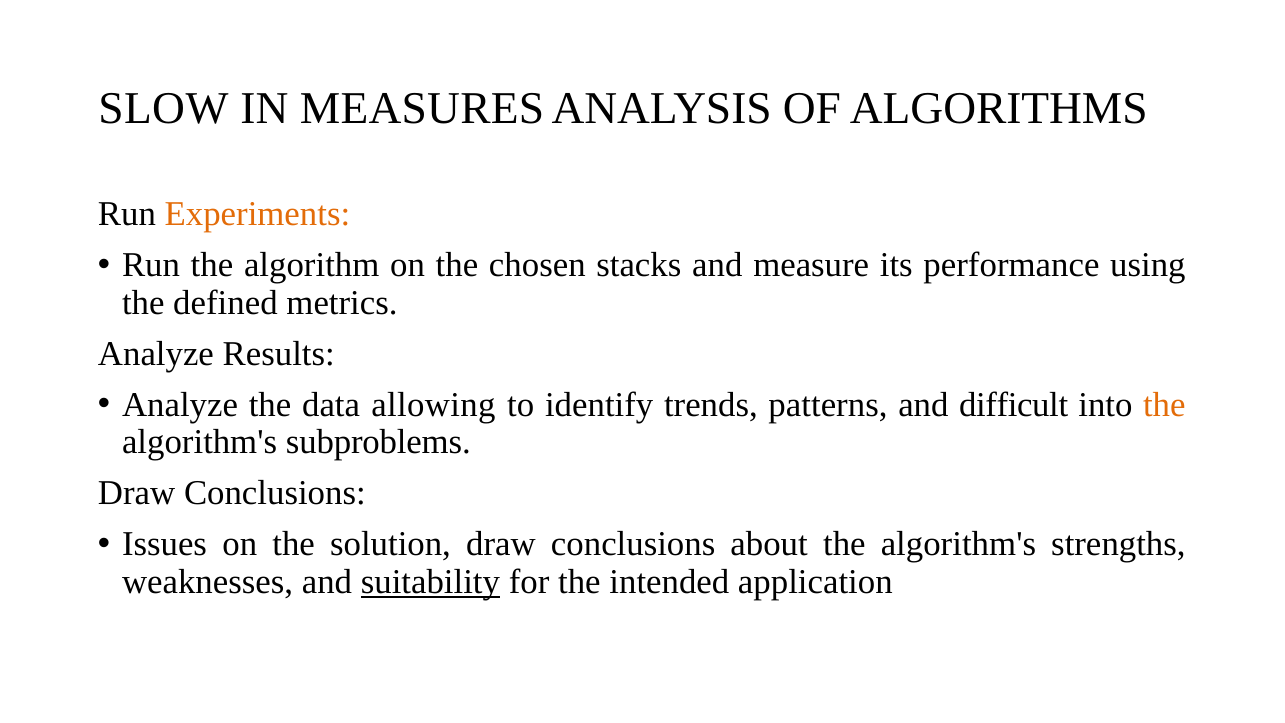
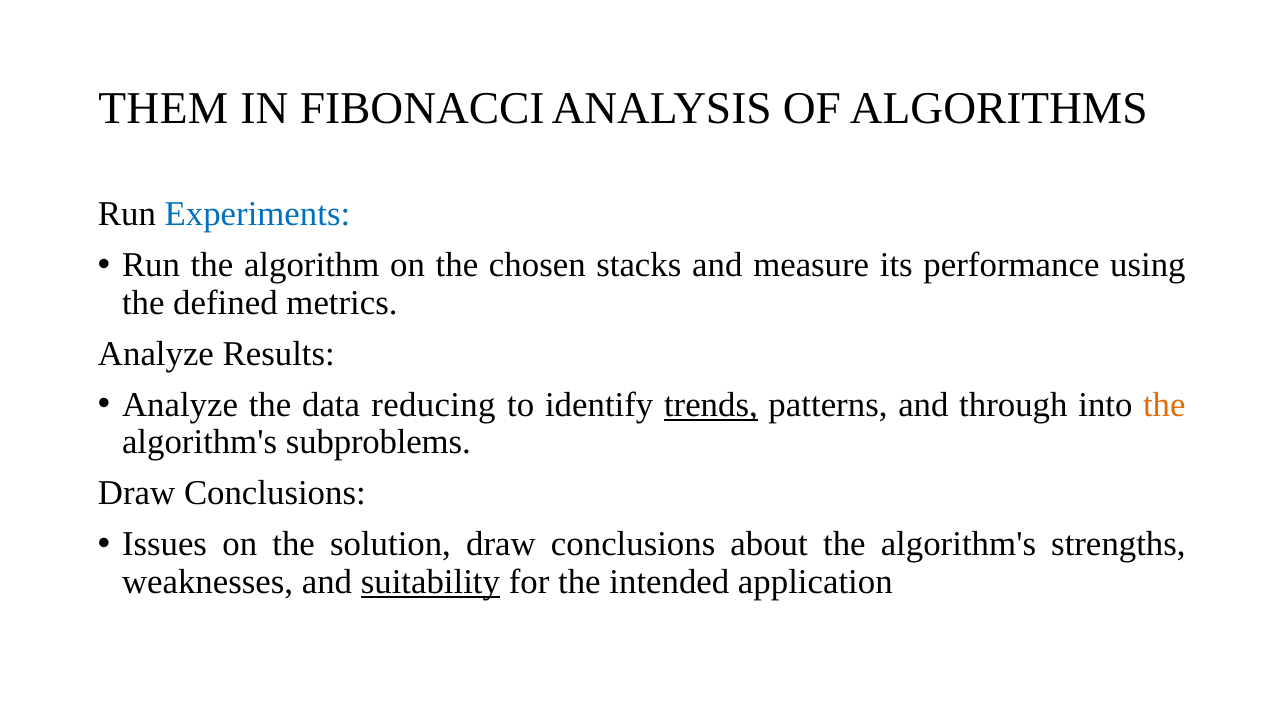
SLOW: SLOW -> THEM
MEASURES: MEASURES -> FIBONACCI
Experiments colour: orange -> blue
allowing: allowing -> reducing
trends underline: none -> present
difficult: difficult -> through
